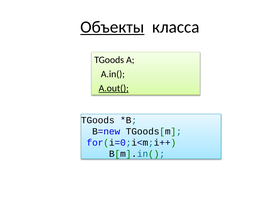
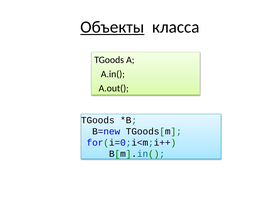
A.out( underline: present -> none
